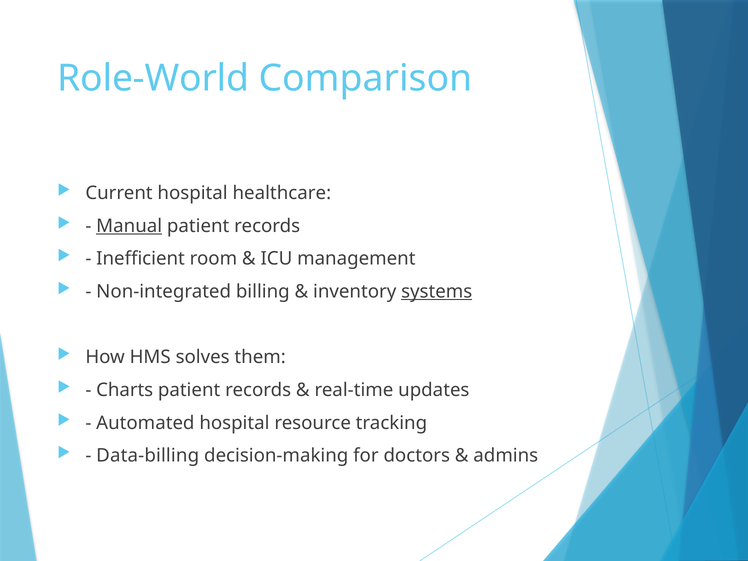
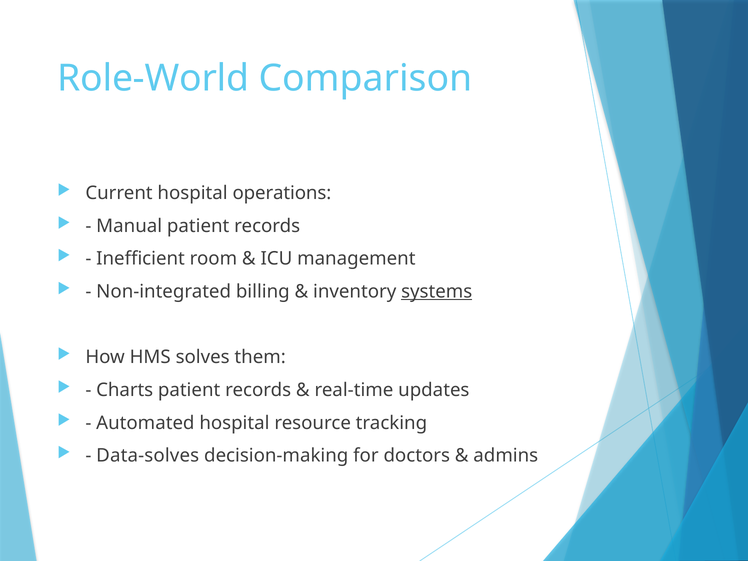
healthcare: healthcare -> operations
Manual underline: present -> none
Data-billing: Data-billing -> Data-solves
